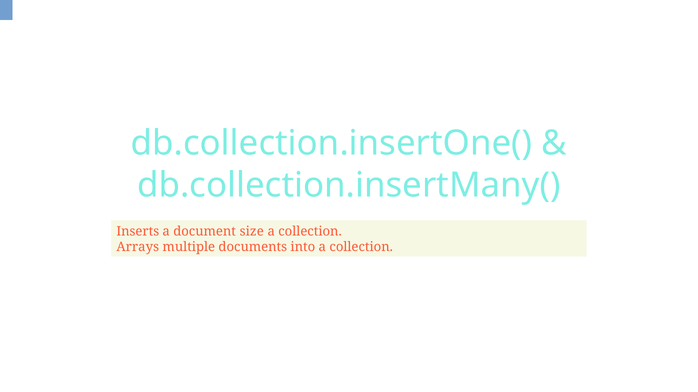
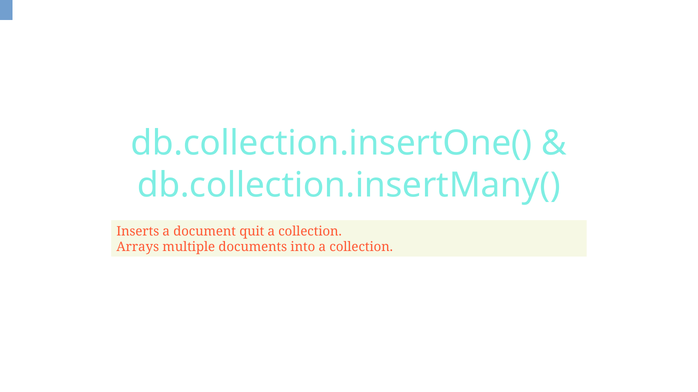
size: size -> quit
